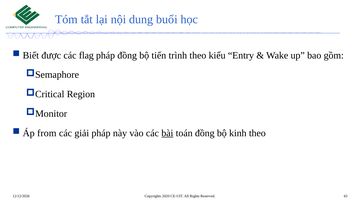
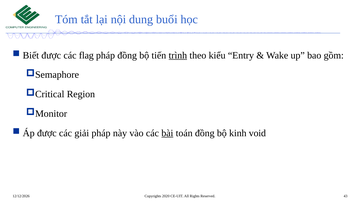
trình underline: none -> present
Áp from: from -> được
kinh theo: theo -> void
